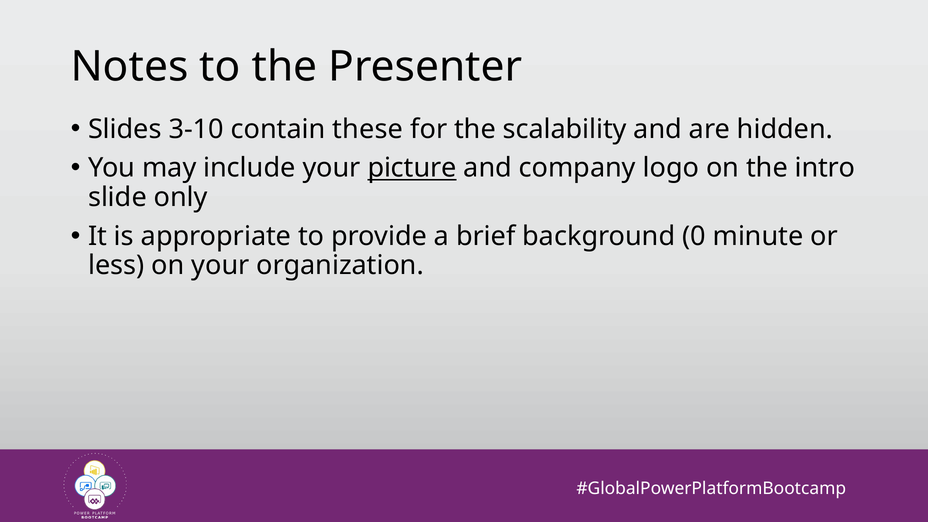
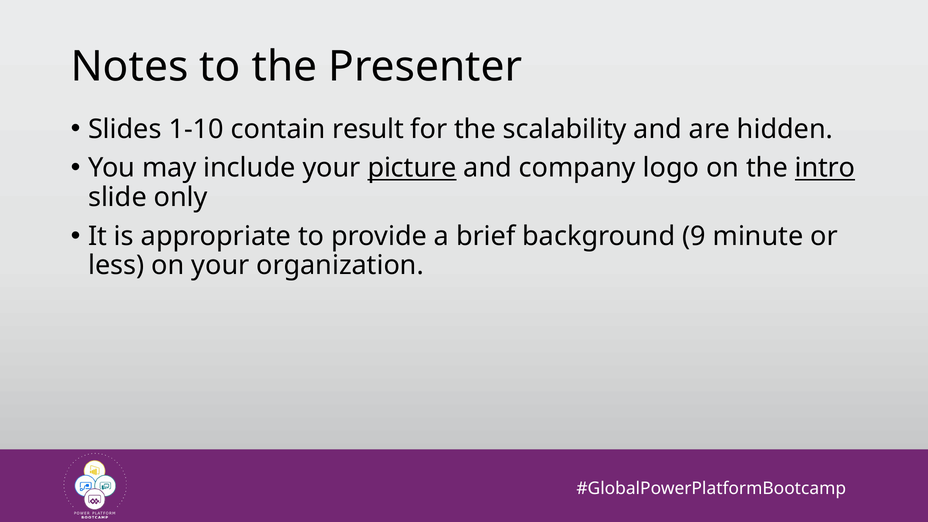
3-10: 3-10 -> 1-10
these: these -> result
intro underline: none -> present
0: 0 -> 9
